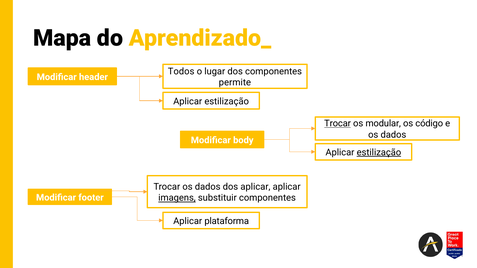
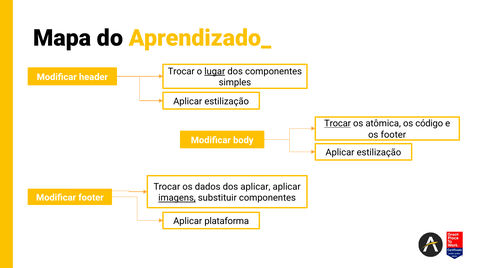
Todos at (181, 71): Todos -> Trocar
lugar underline: none -> present
permite: permite -> simples
modular: modular -> atômica
dados at (393, 135): dados -> footer
estilização at (379, 153) underline: present -> none
